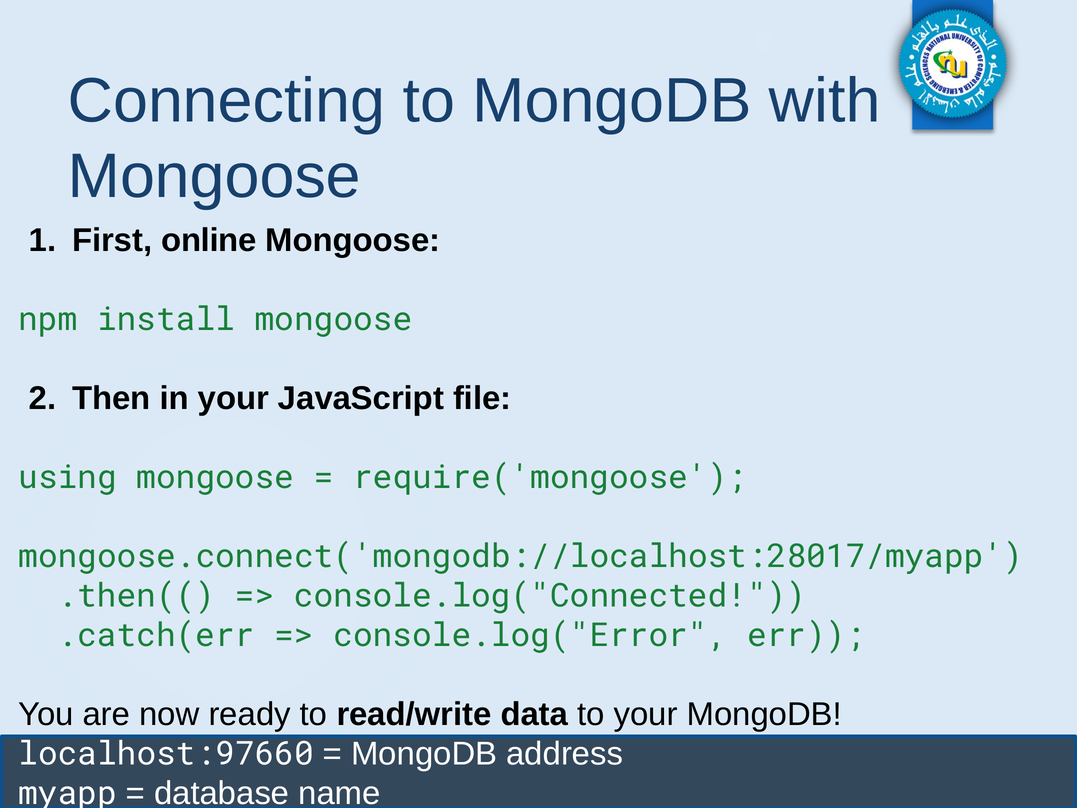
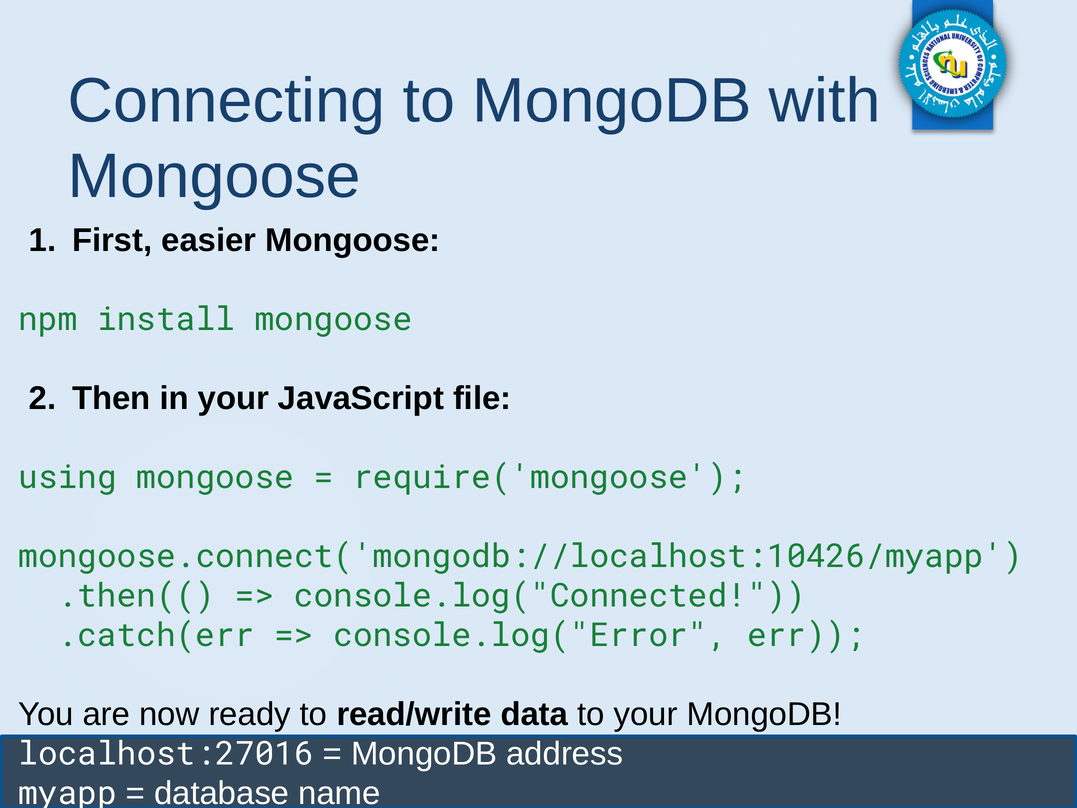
online: online -> easier
mongoose.connect('mongodb://localhost:28017/myapp: mongoose.connect('mongodb://localhost:28017/myapp -> mongoose.connect('mongodb://localhost:10426/myapp
localhost:97660: localhost:97660 -> localhost:27016
